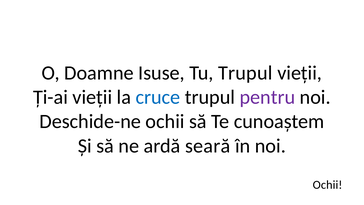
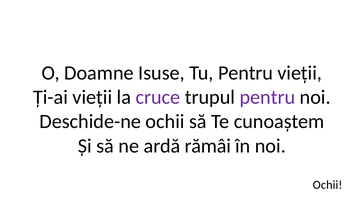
Tu Trupul: Trupul -> Pentru
cruce colour: blue -> purple
seară: seară -> rămâi
